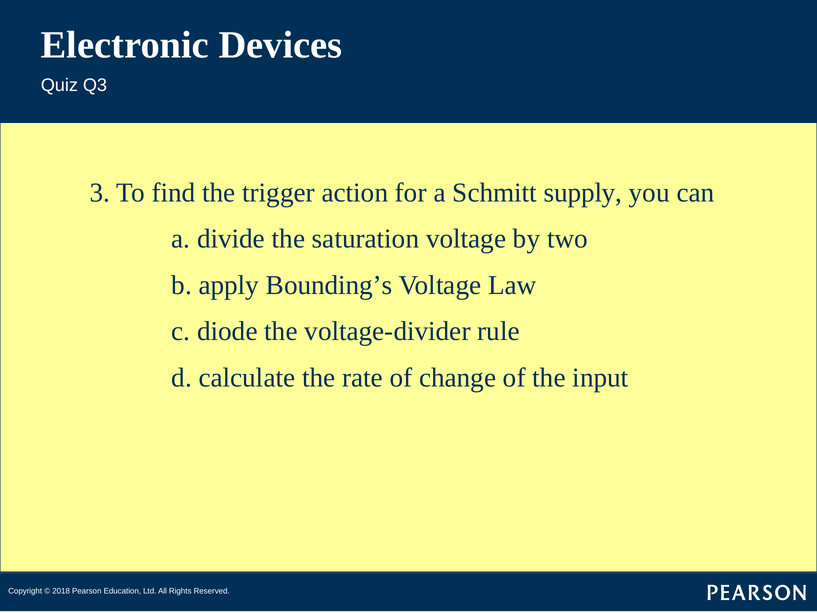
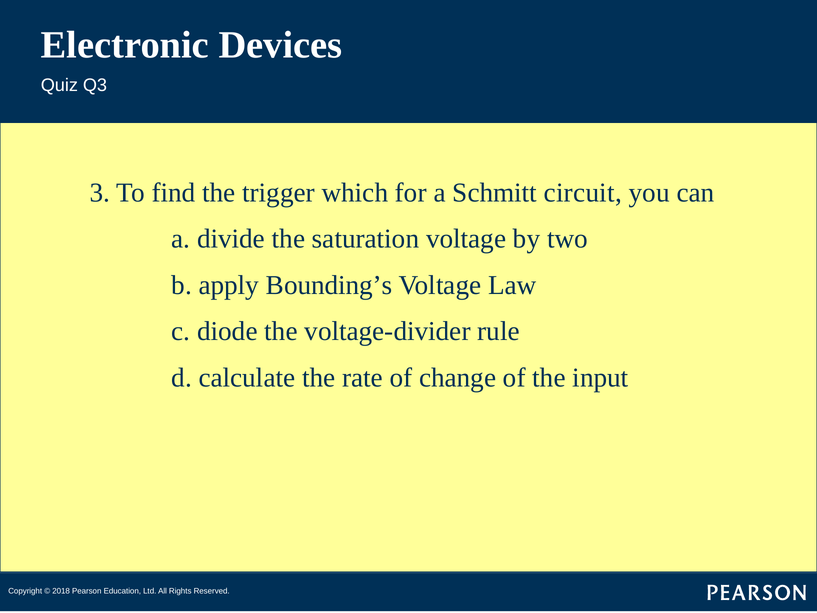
action: action -> which
supply: supply -> circuit
